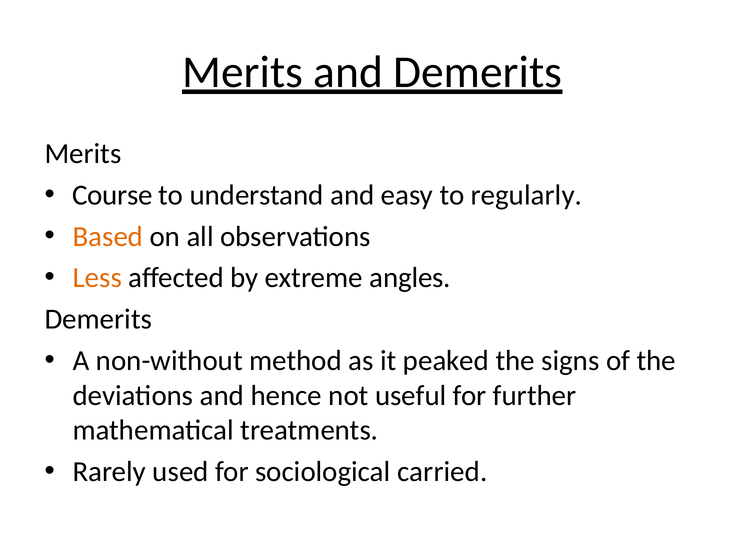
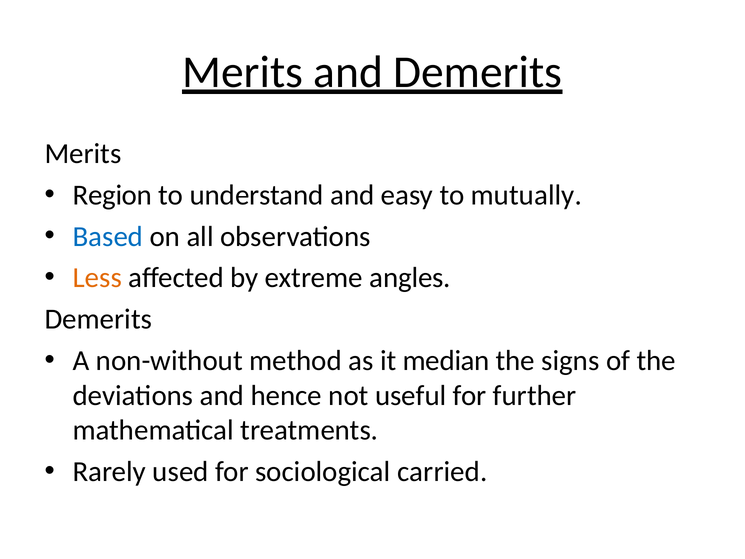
Course: Course -> Region
regularly: regularly -> mutually
Based colour: orange -> blue
peaked: peaked -> median
